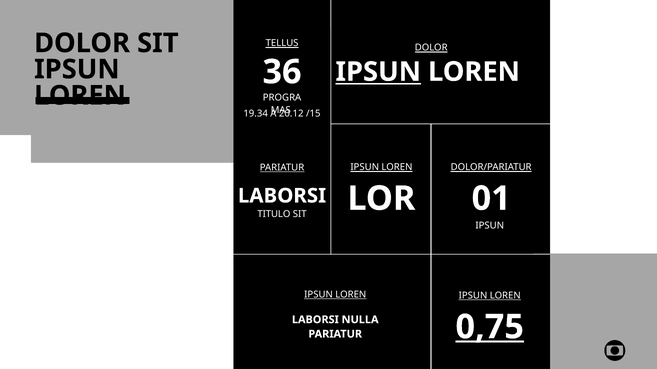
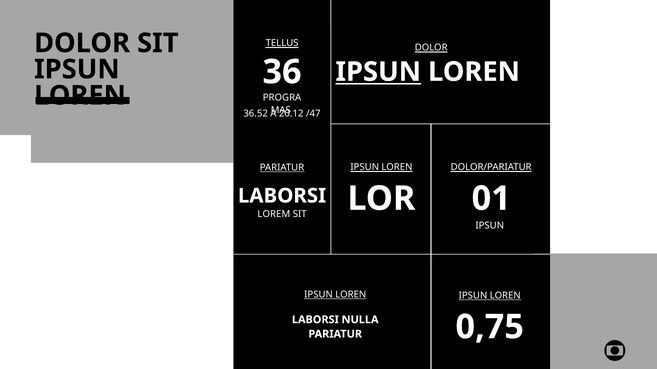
19.34: 19.34 -> 36.52
/15: /15 -> /47
TITULO: TITULO -> LOREM
0,75 underline: present -> none
